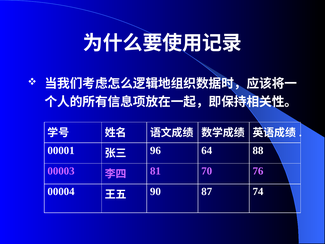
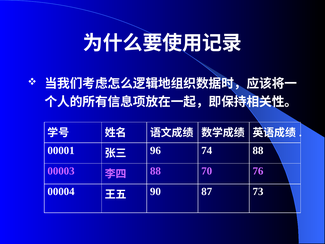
64: 64 -> 74
81 at (155, 171): 81 -> 88
74: 74 -> 73
